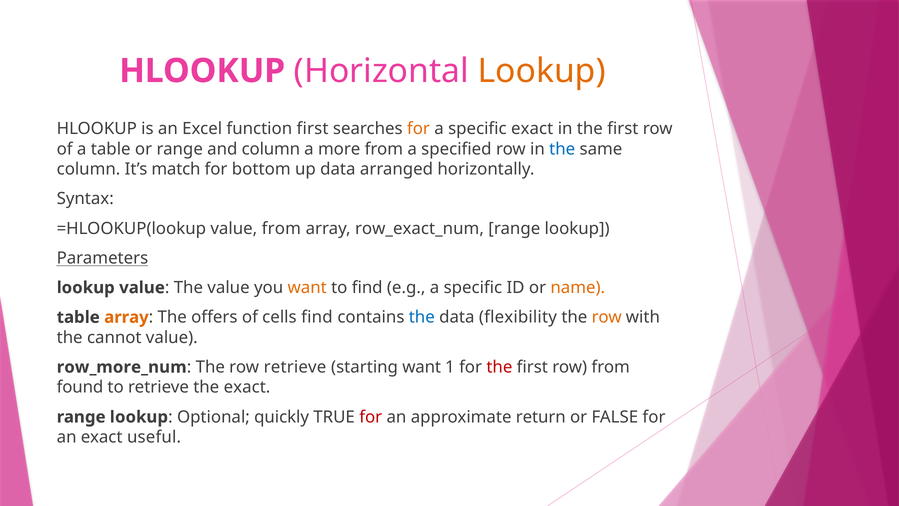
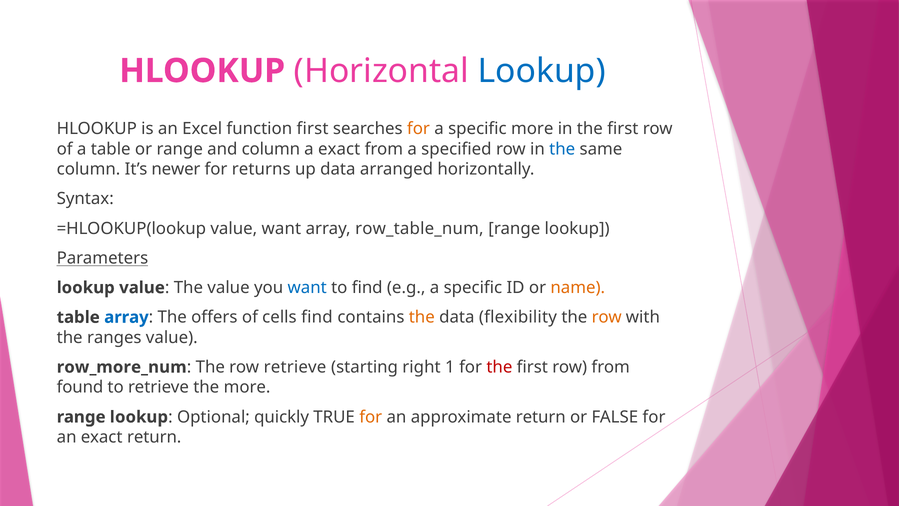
Lookup at (542, 71) colour: orange -> blue
specific exact: exact -> more
a more: more -> exact
match: match -> newer
bottom: bottom -> returns
value from: from -> want
row_exact_num: row_exact_num -> row_table_num
want at (307, 287) colour: orange -> blue
array at (126, 317) colour: orange -> blue
the at (422, 317) colour: blue -> orange
cannot: cannot -> ranges
starting want: want -> right
the exact: exact -> more
for at (371, 417) colour: red -> orange
exact useful: useful -> return
